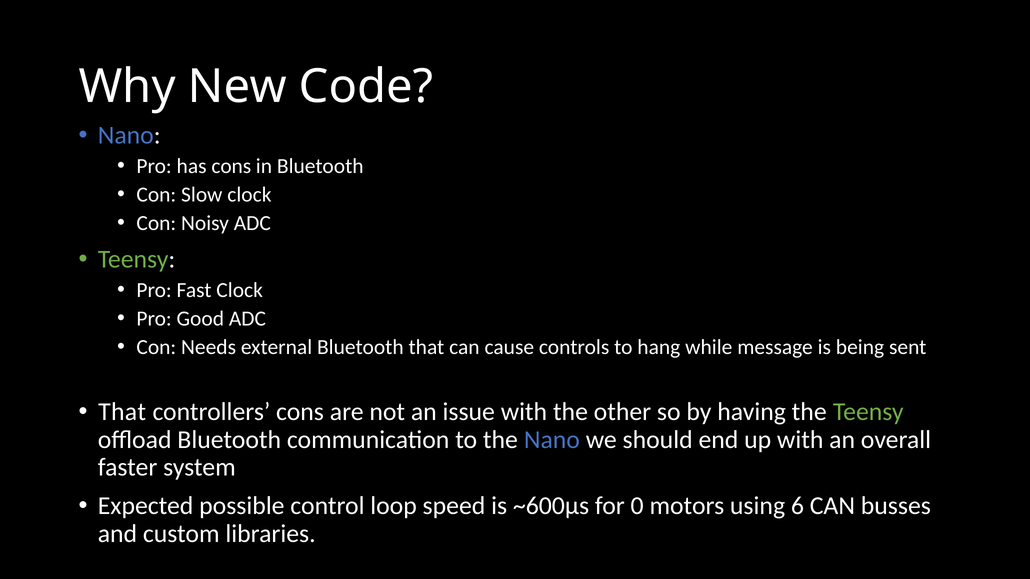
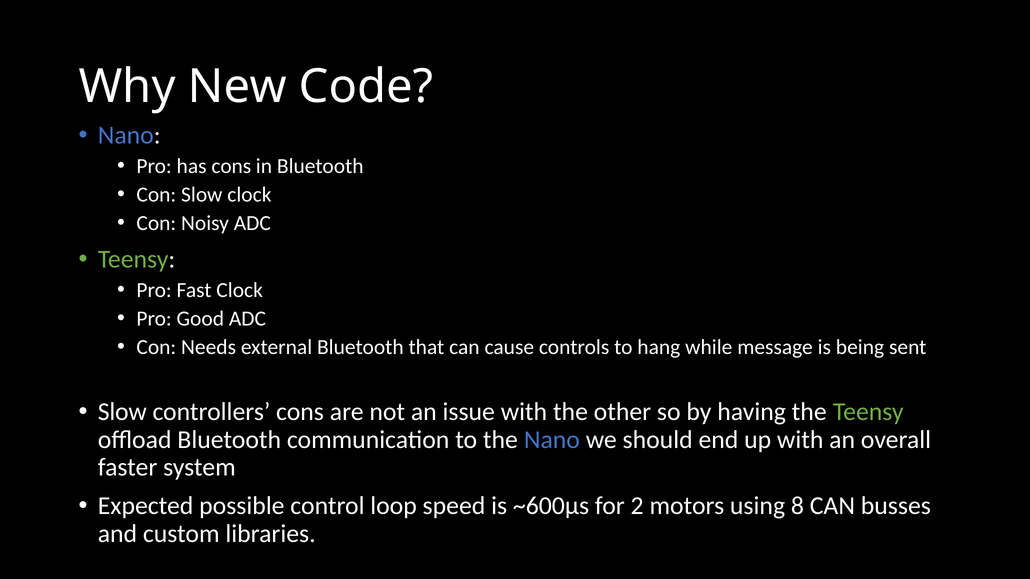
That at (122, 412): That -> Slow
0: 0 -> 2
6: 6 -> 8
